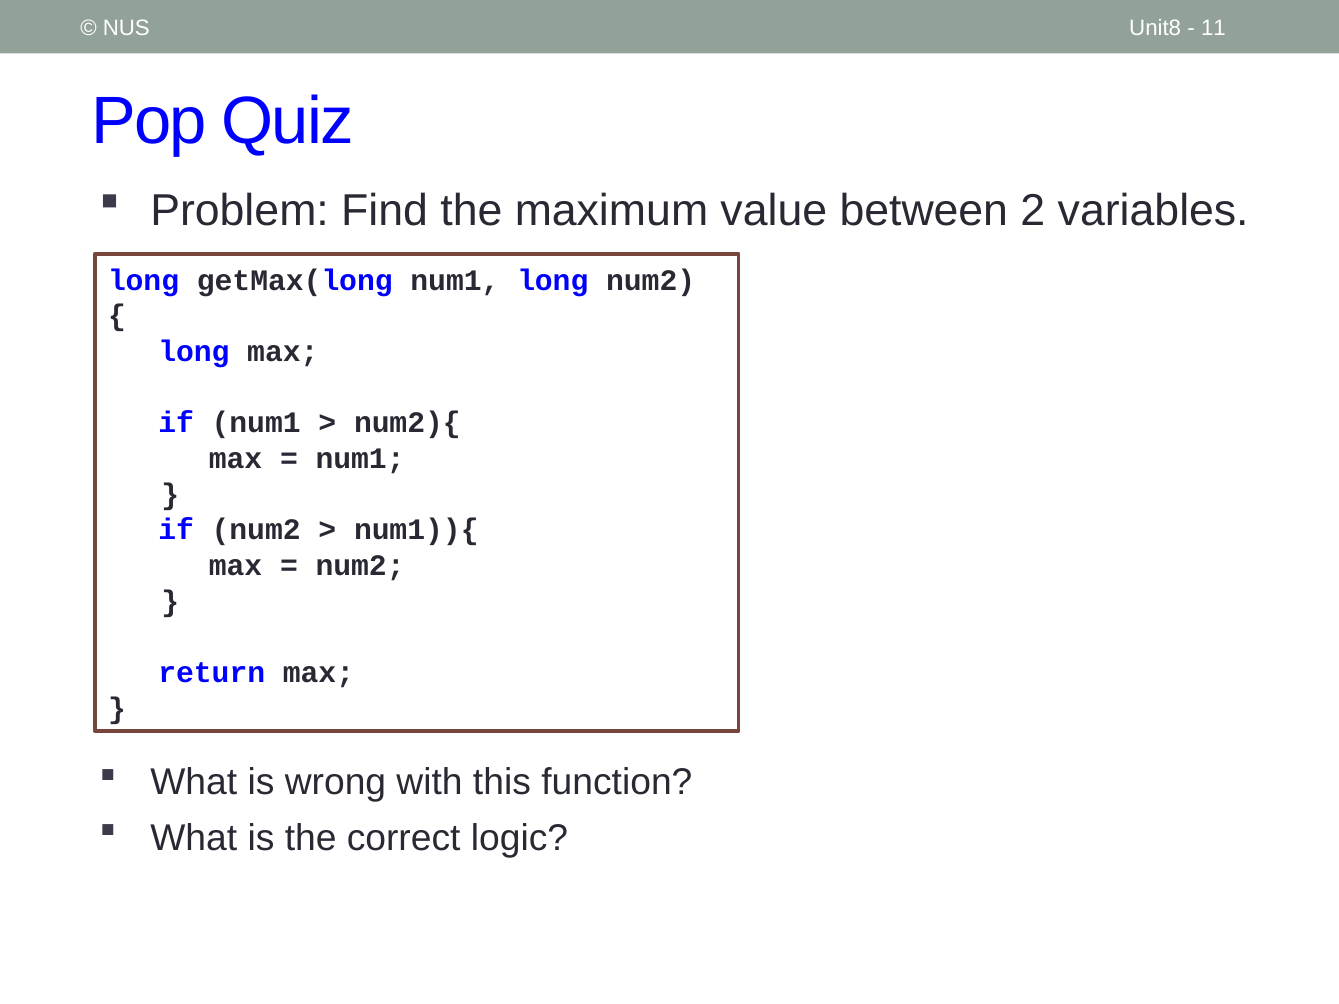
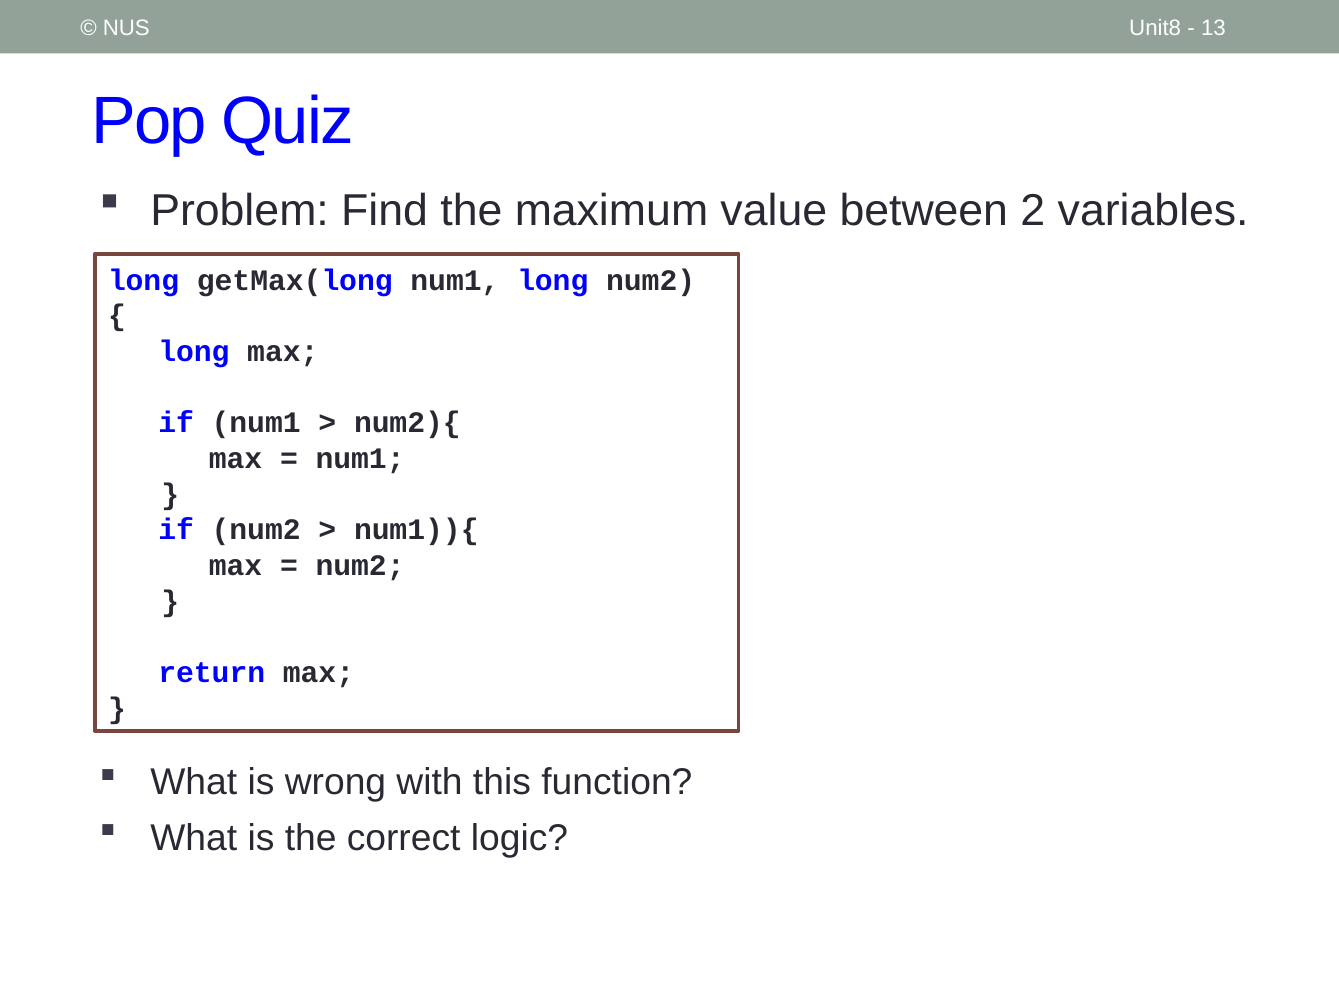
11: 11 -> 13
